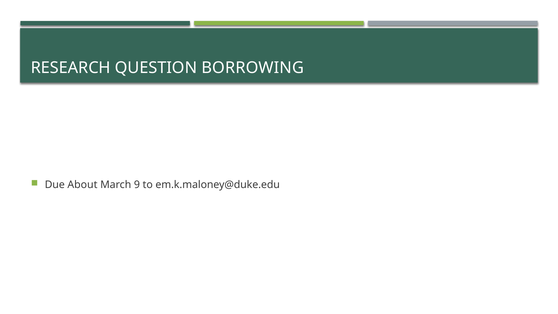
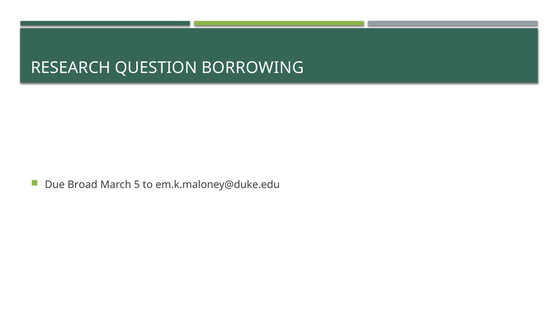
About: About -> Broad
9: 9 -> 5
